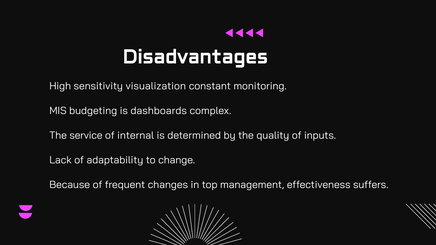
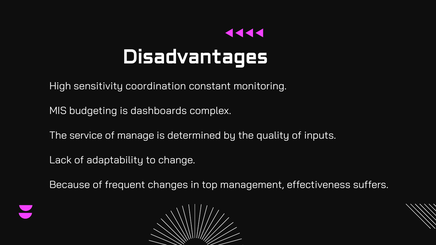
visualization: visualization -> coordination
internal: internal -> manage
